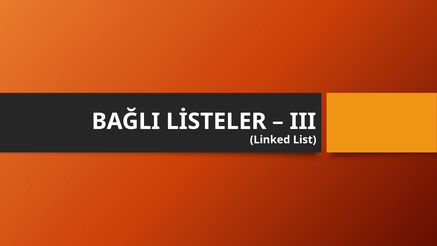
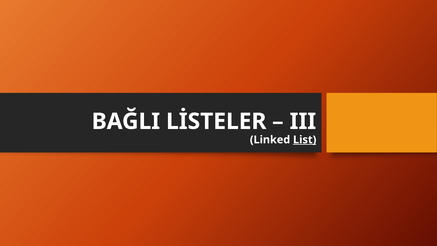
List underline: none -> present
